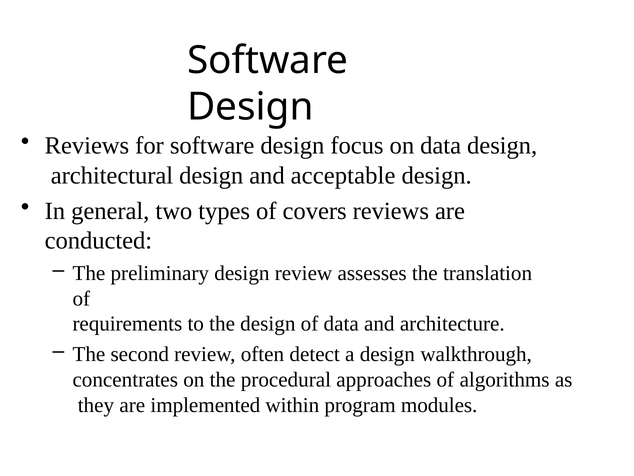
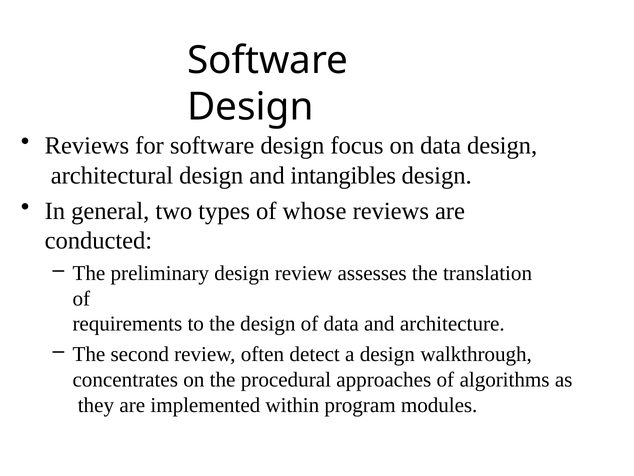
acceptable: acceptable -> intangibles
covers: covers -> whose
